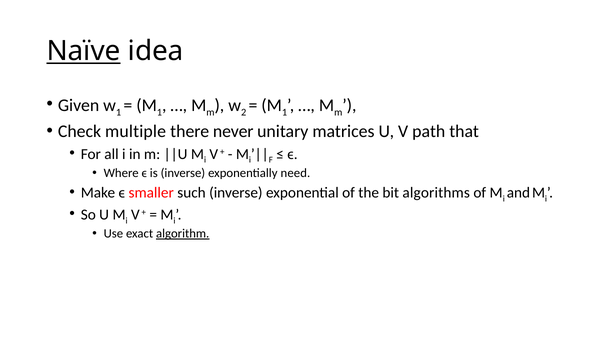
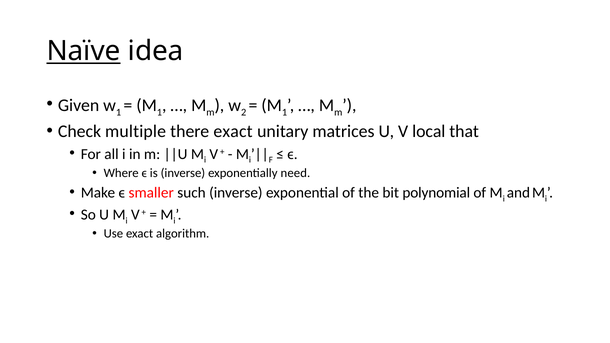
there never: never -> exact
path: path -> local
algorithms: algorithms -> polynomial
algorithm underline: present -> none
